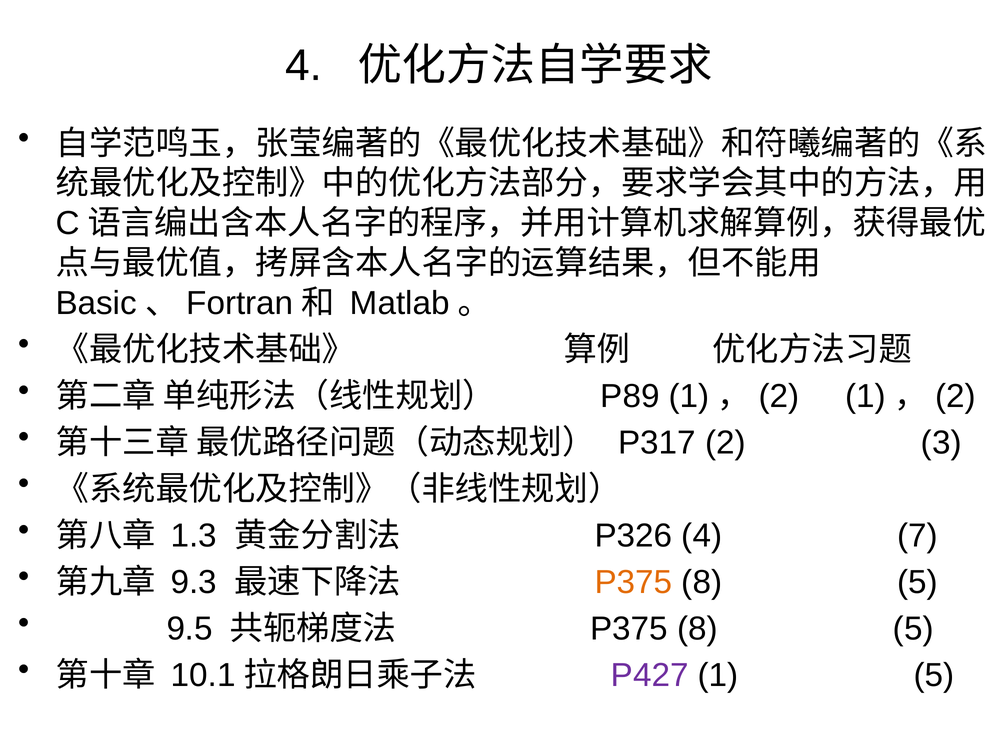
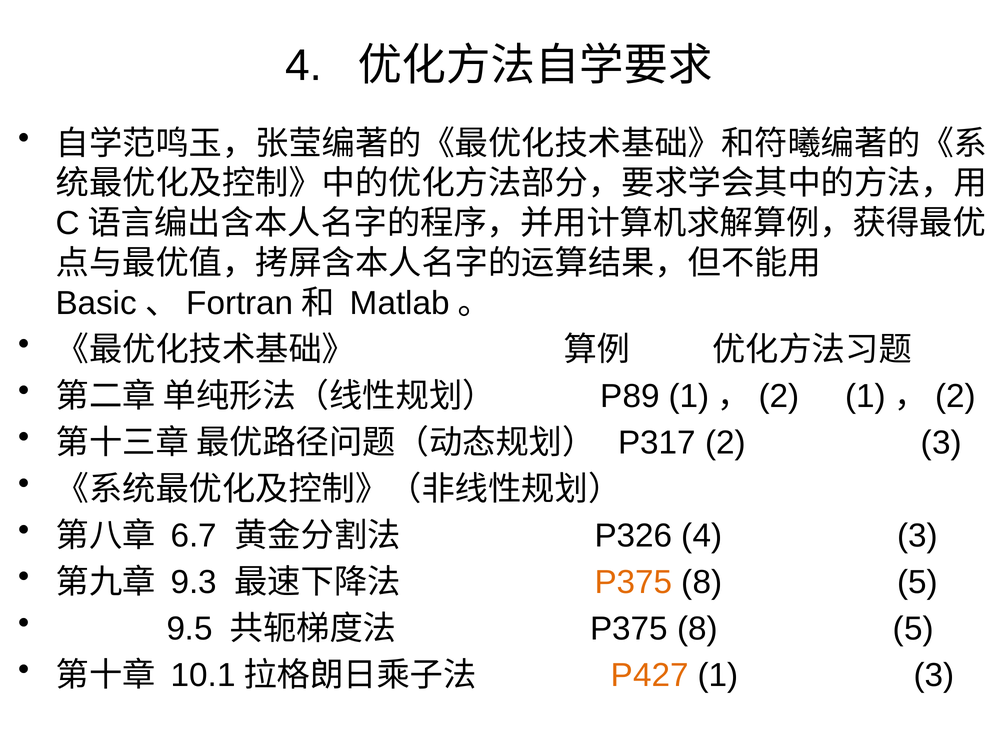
1.3: 1.3 -> 6.7
4 7: 7 -> 3
P427 colour: purple -> orange
1 5: 5 -> 3
